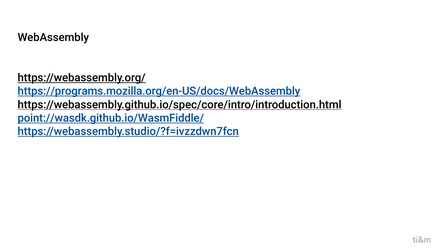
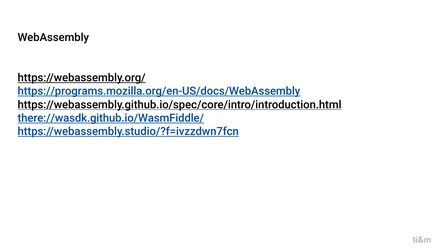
point://wasdk.github.io/WasmFiddle/: point://wasdk.github.io/WasmFiddle/ -> there://wasdk.github.io/WasmFiddle/
